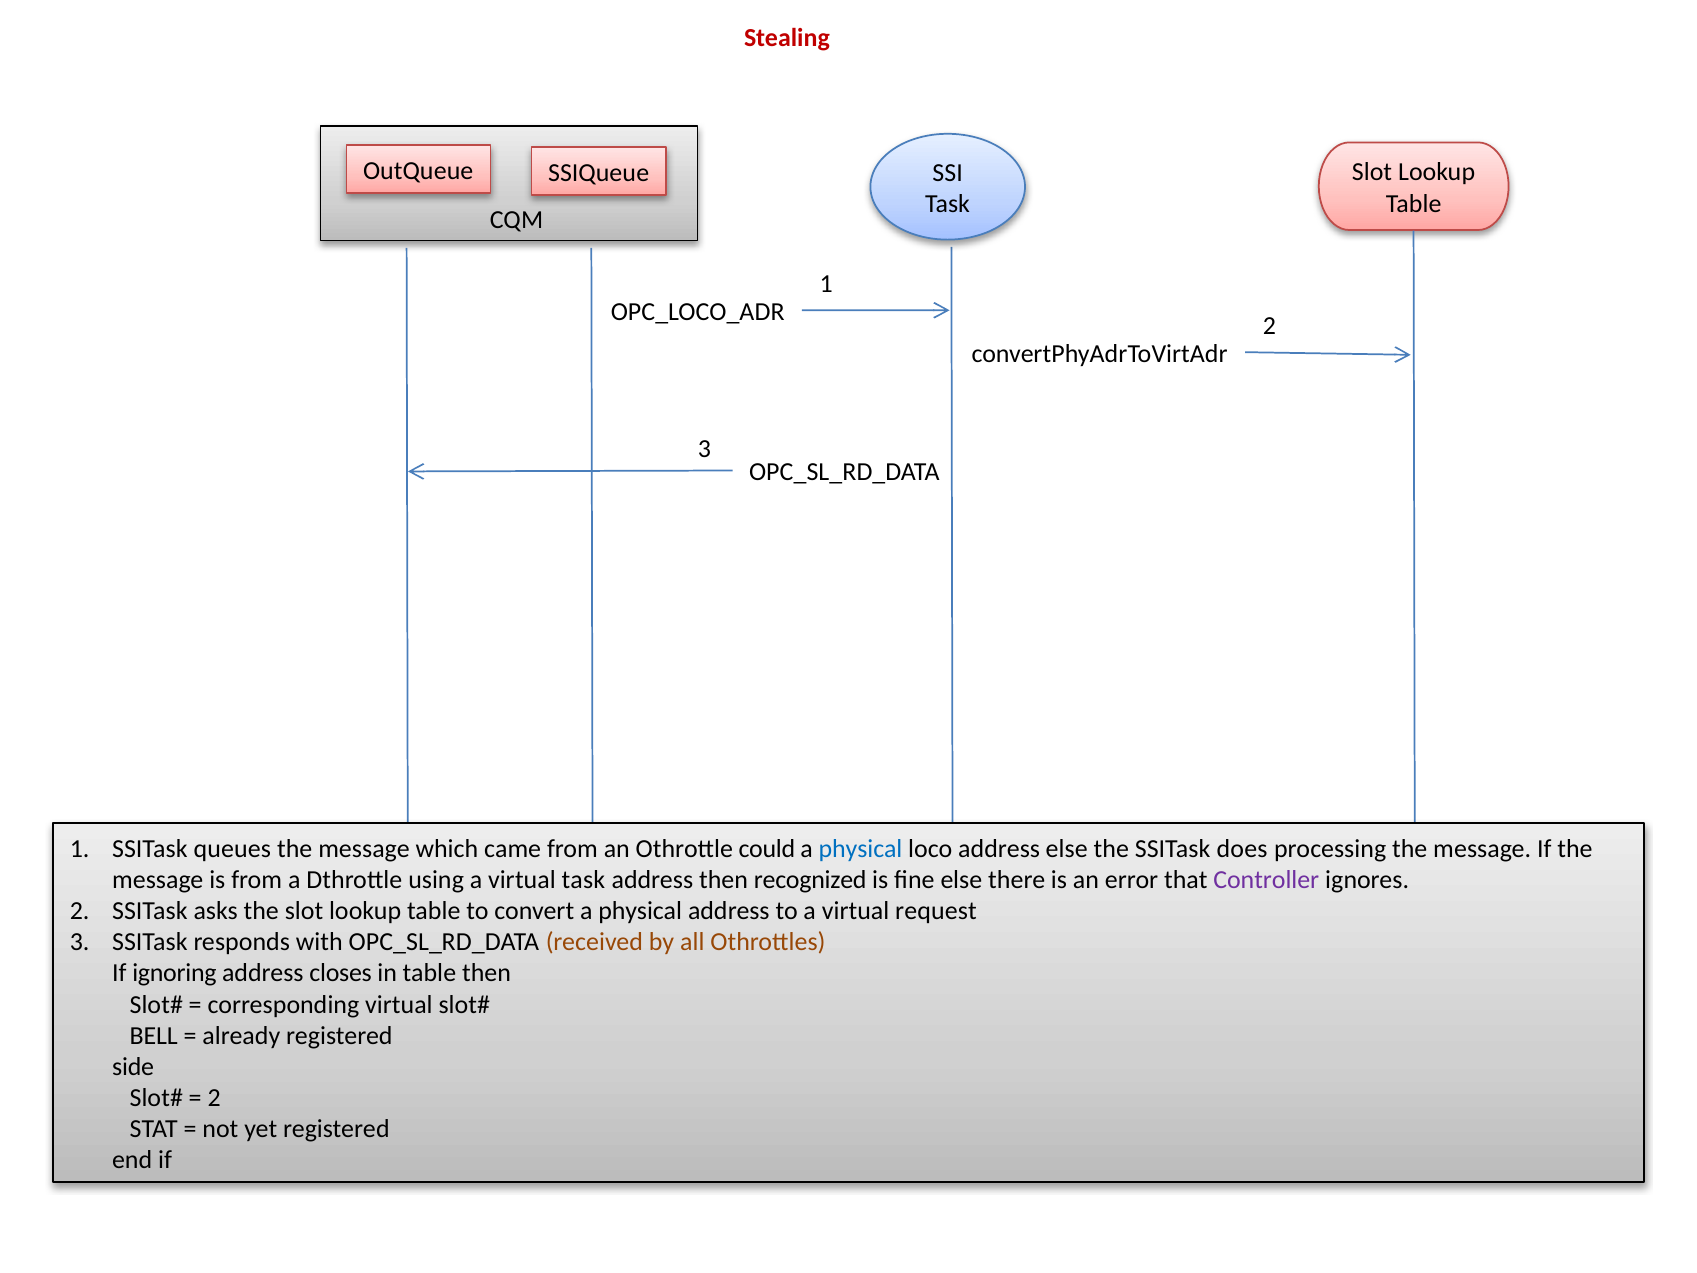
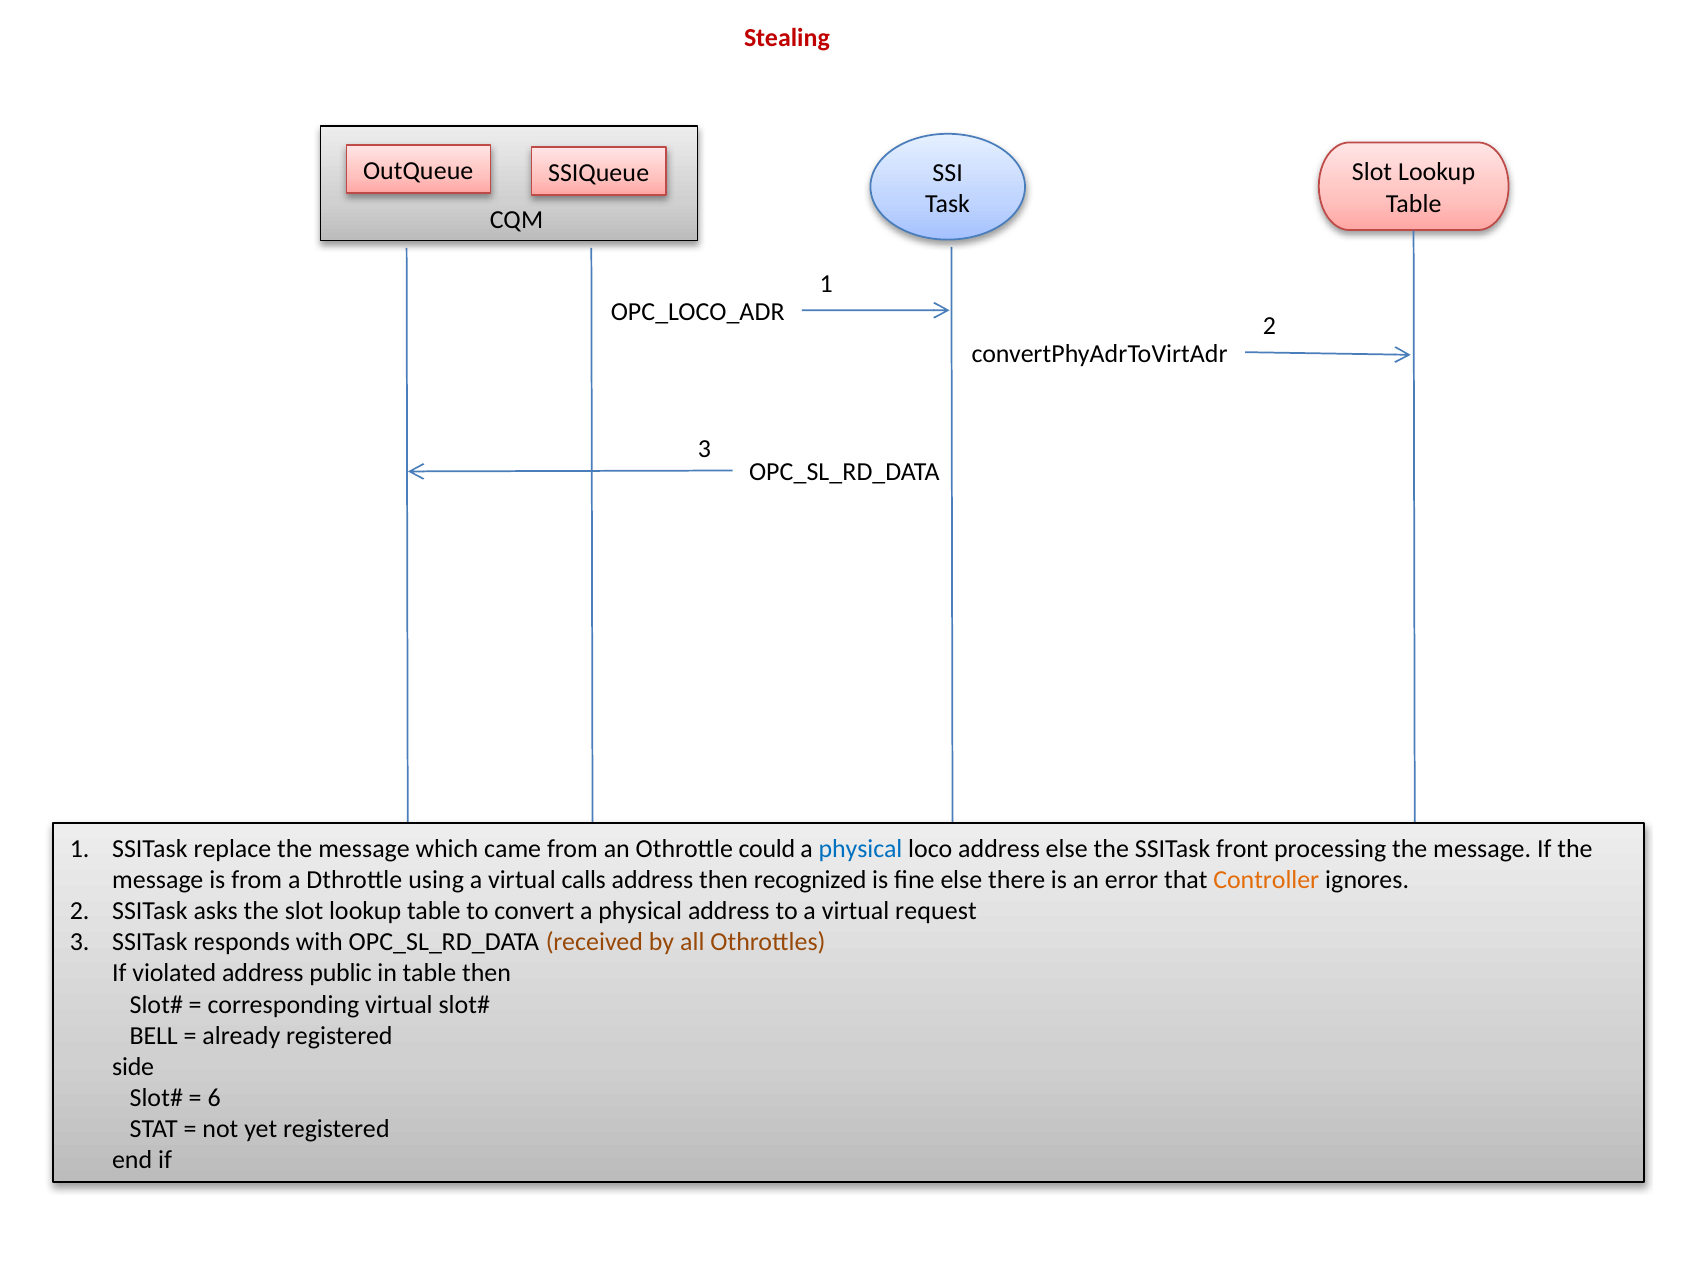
queues: queues -> replace
does: does -> front
virtual task: task -> calls
Controller colour: purple -> orange
ignoring: ignoring -> violated
closes: closes -> public
2 at (214, 1098): 2 -> 6
